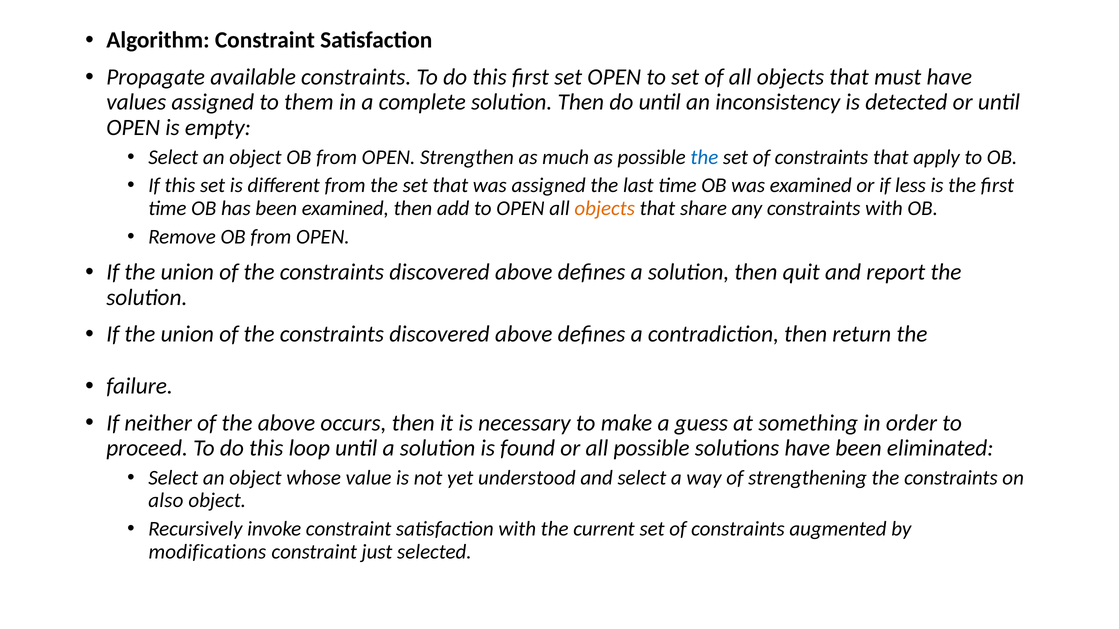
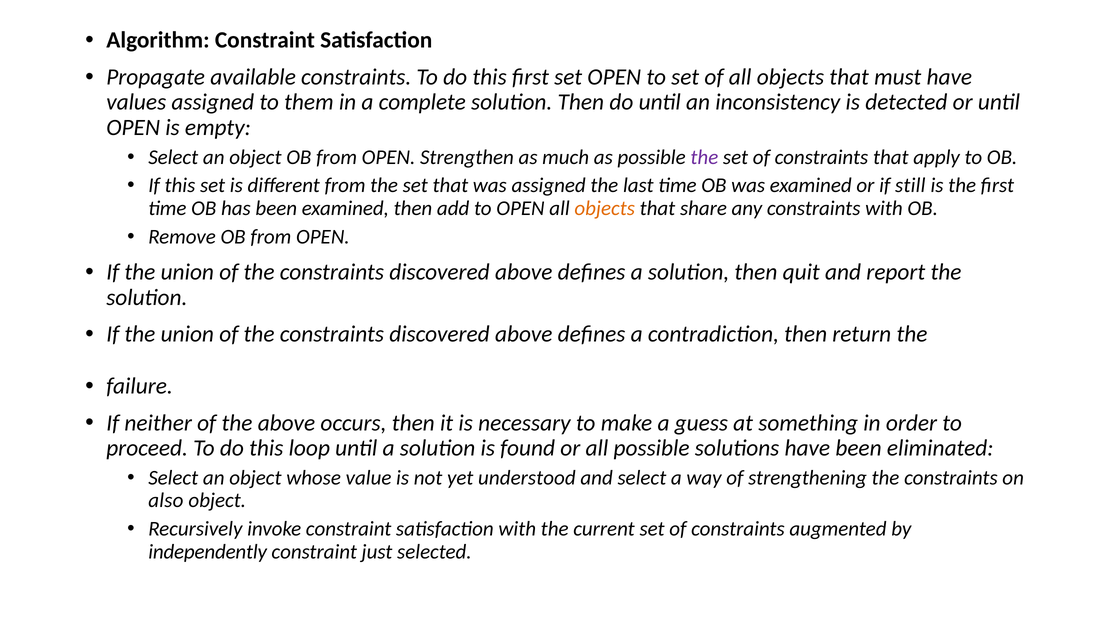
the at (704, 157) colour: blue -> purple
less: less -> still
modifications: modifications -> independently
